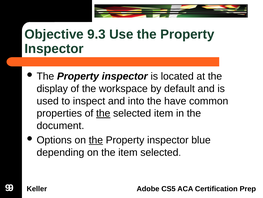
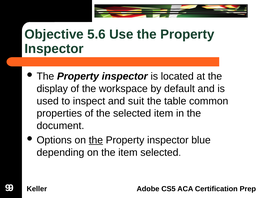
9.3: 9.3 -> 5.6
into: into -> suit
have: have -> table
the at (103, 113) underline: present -> none
